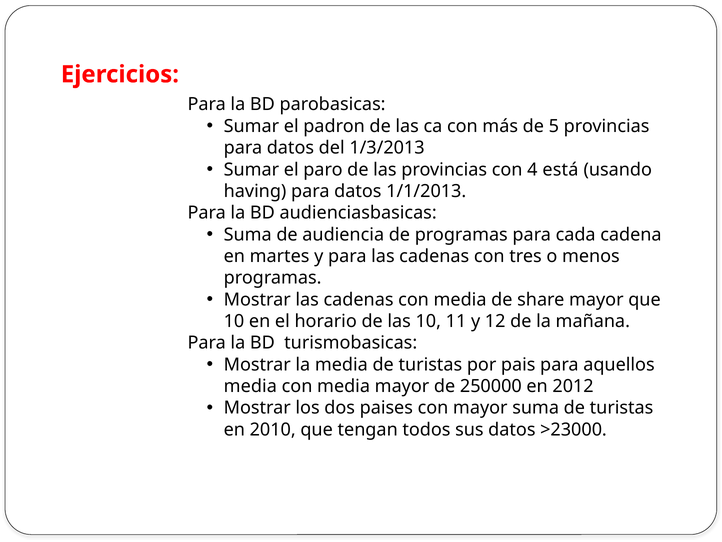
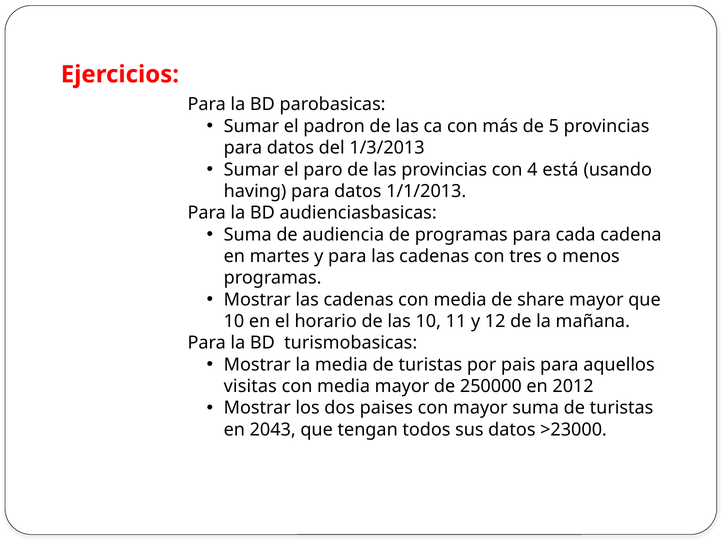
media at (250, 386): media -> visitas
2010: 2010 -> 2043
